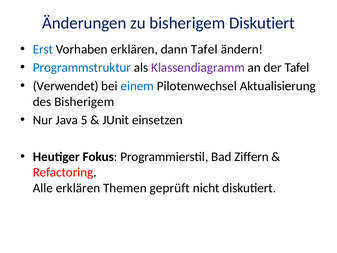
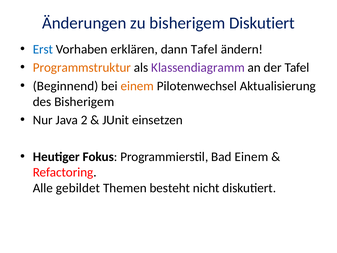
Programmstruktur colour: blue -> orange
Verwendet: Verwendet -> Beginnend
einem at (137, 86) colour: blue -> orange
5: 5 -> 2
Bad Ziffern: Ziffern -> Einem
Alle erklären: erklären -> gebildet
geprüft: geprüft -> besteht
